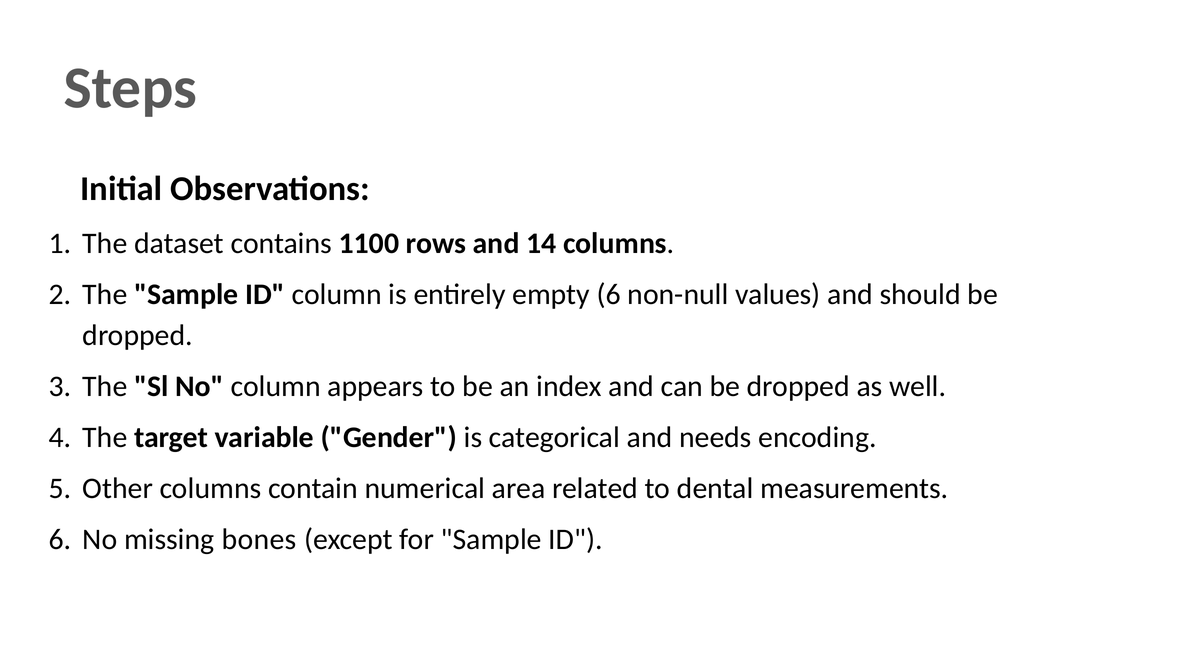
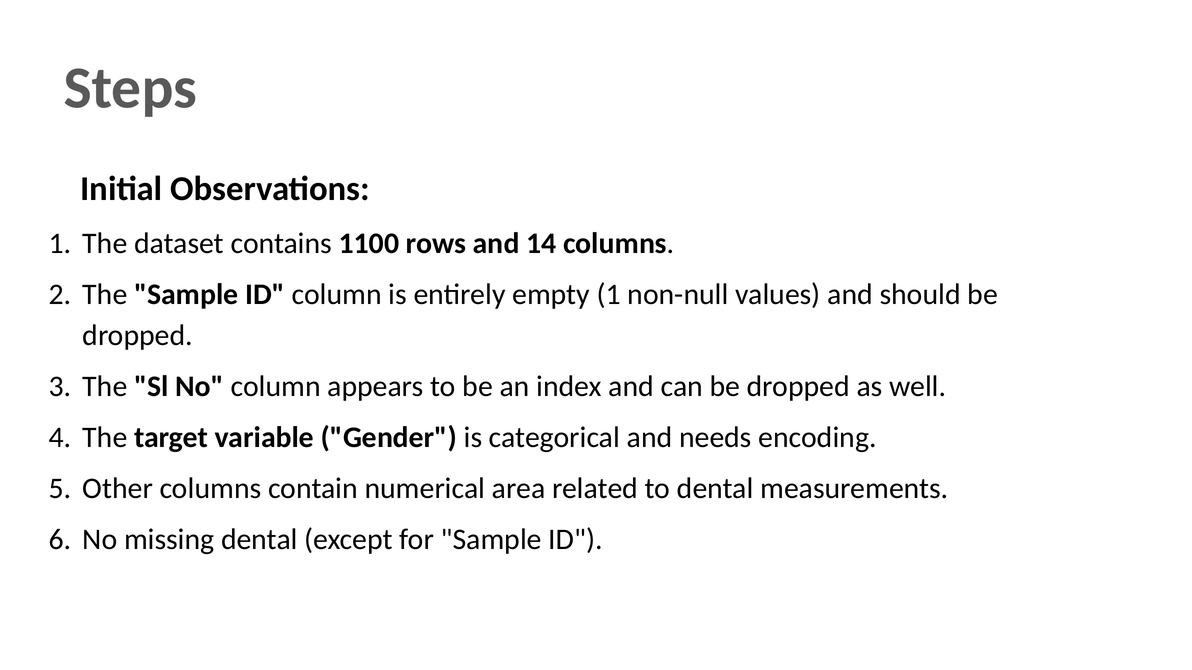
empty 6: 6 -> 1
missing bones: bones -> dental
